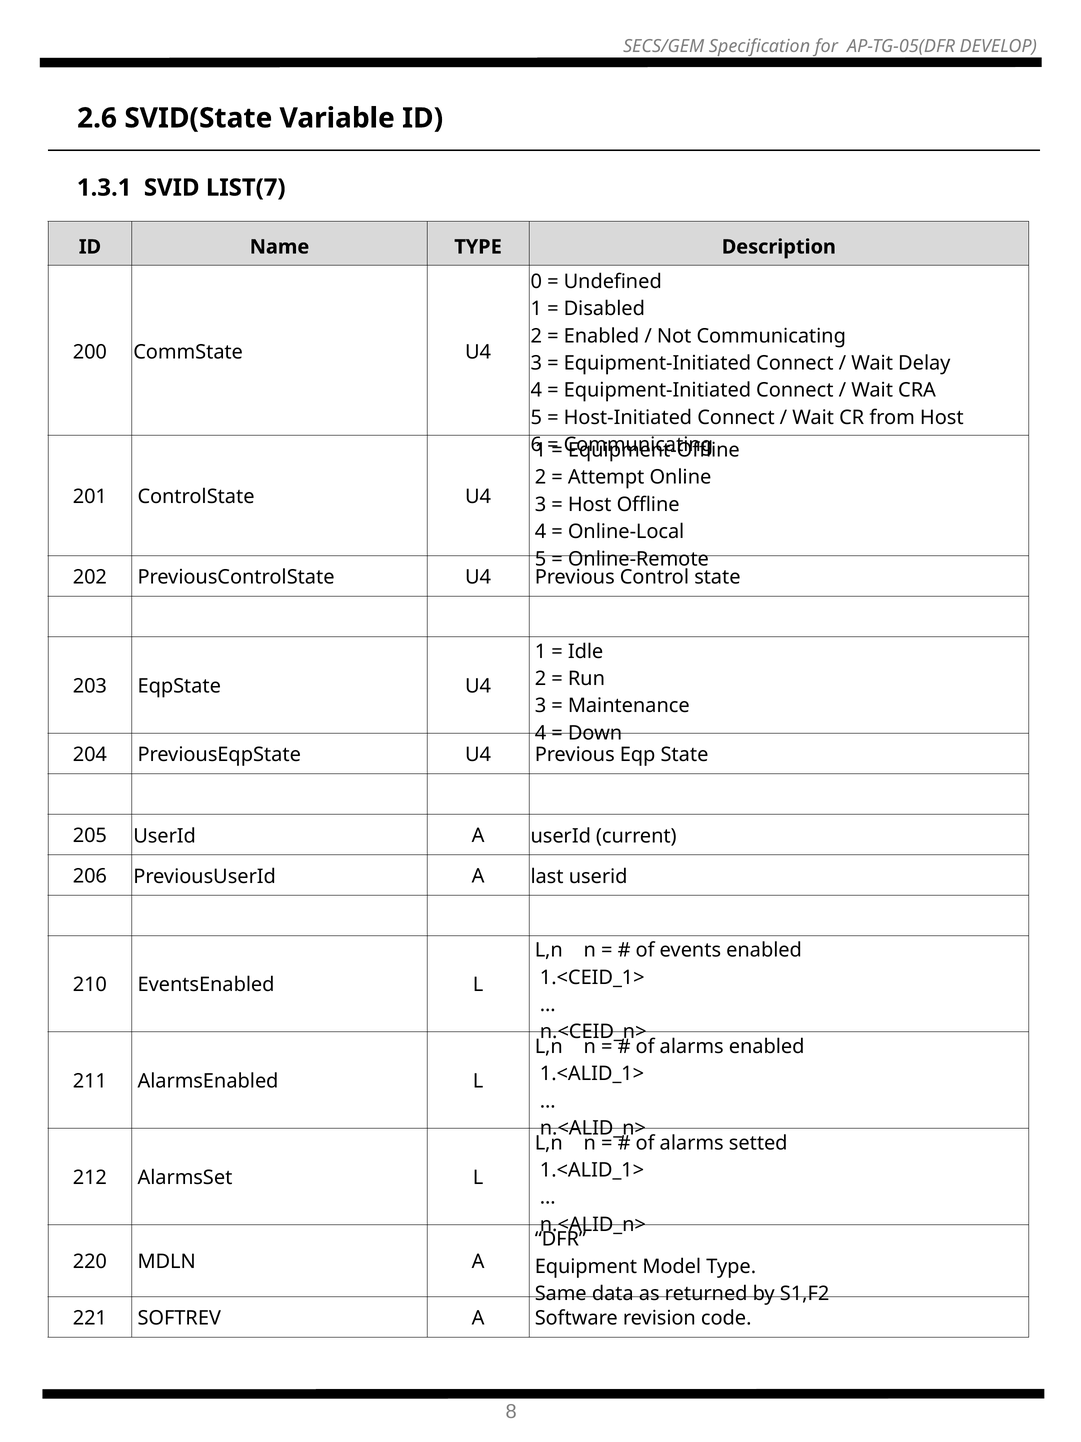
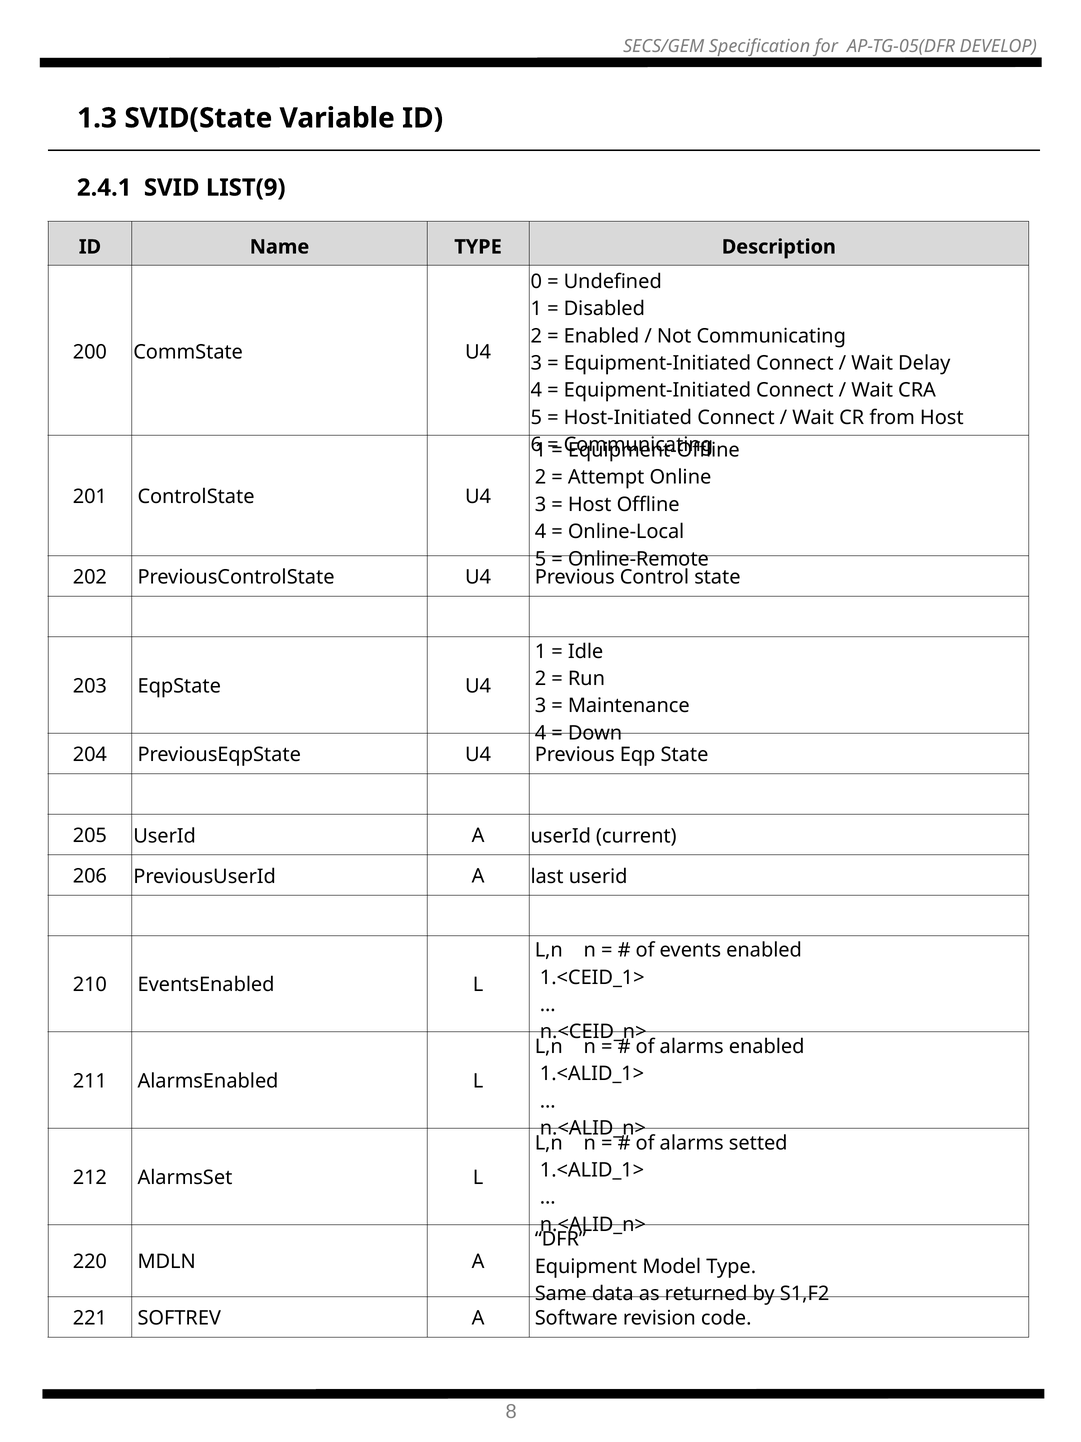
2.6: 2.6 -> 1.3
1.3.1: 1.3.1 -> 2.4.1
LIST(7: LIST(7 -> LIST(9
